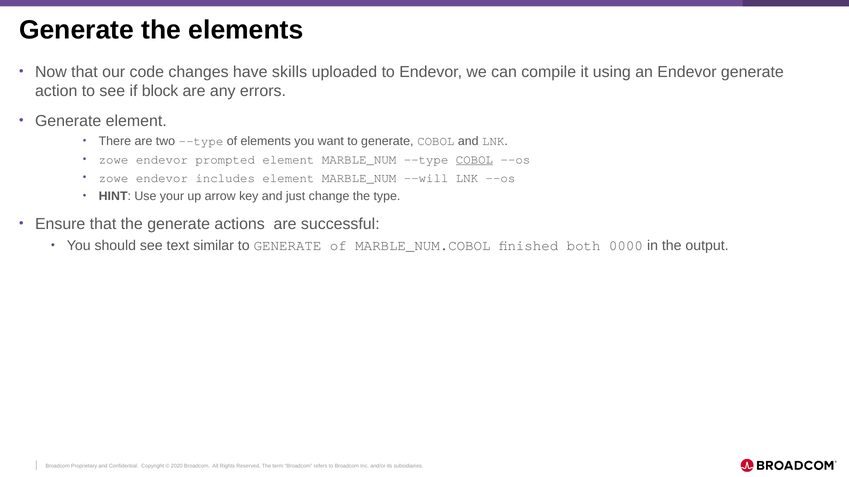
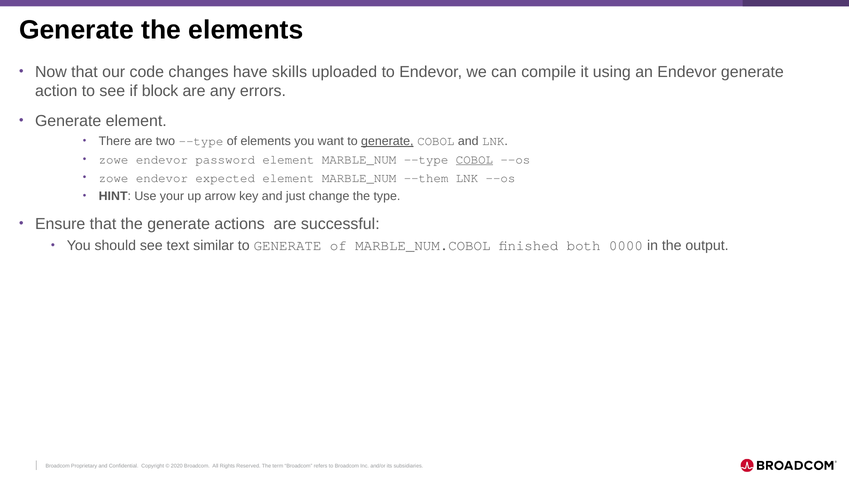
generate at (387, 141) underline: none -> present
prompted: prompted -> password
includes: includes -> expected
--will: --will -> --them
